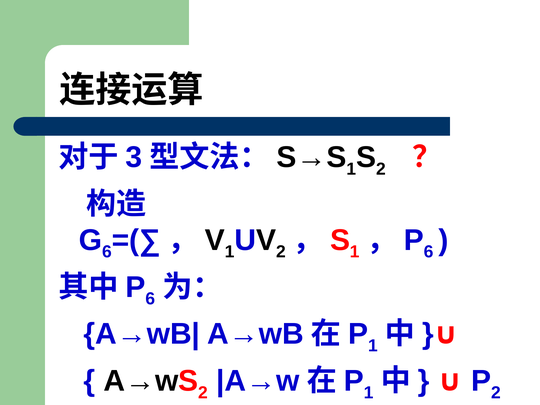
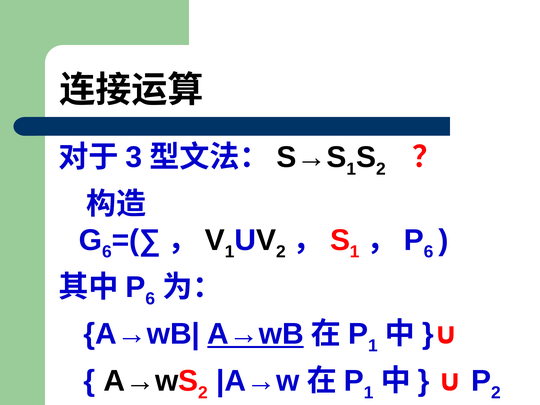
A→wB underline: none -> present
